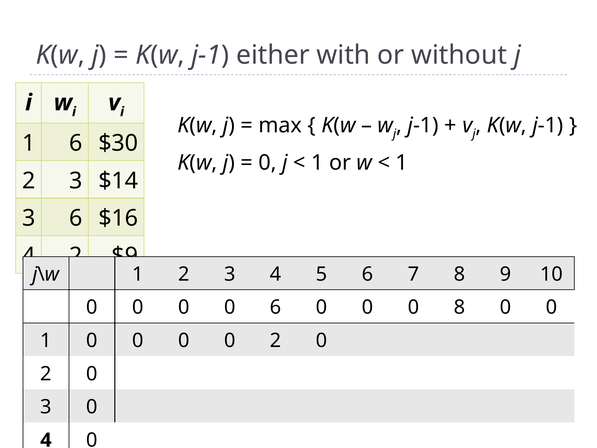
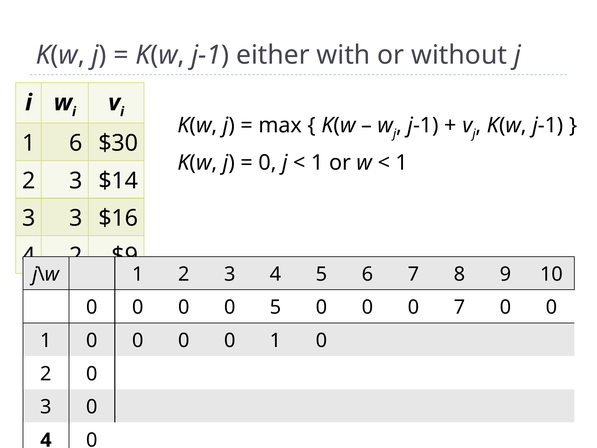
3 6: 6 -> 3
0 6: 6 -> 5
0 8: 8 -> 7
0 0 0 2: 2 -> 1
